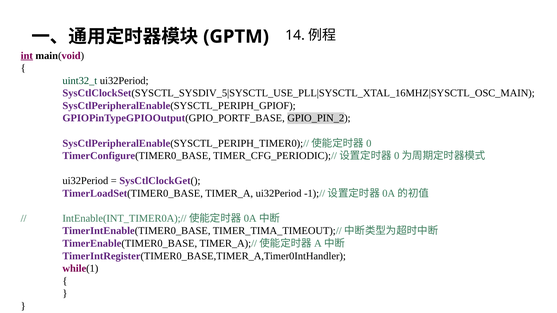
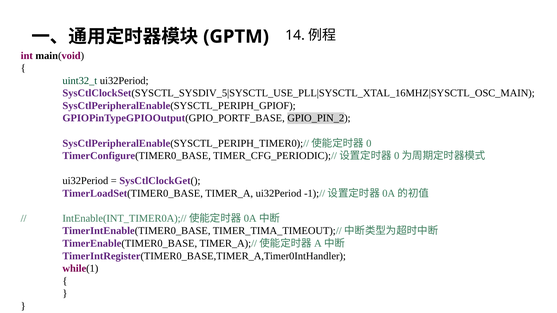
int underline: present -> none
